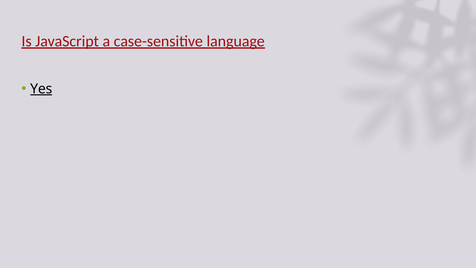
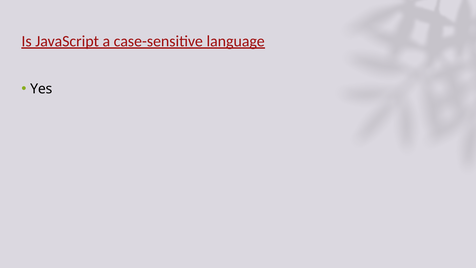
Yes underline: present -> none
